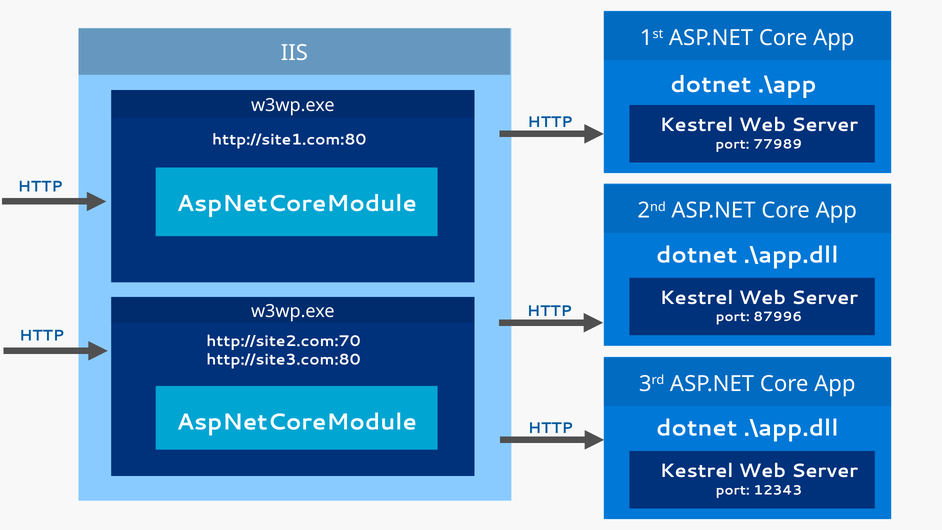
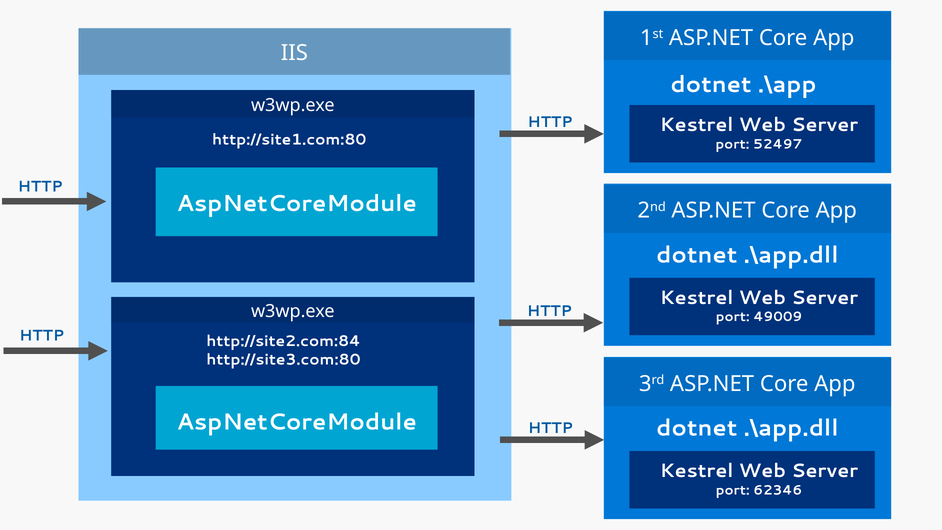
77989: 77989 -> 52497
87996: 87996 -> 49009
http://site2.com:70: http://site2.com:70 -> http://site2.com:84
12343: 12343 -> 62346
